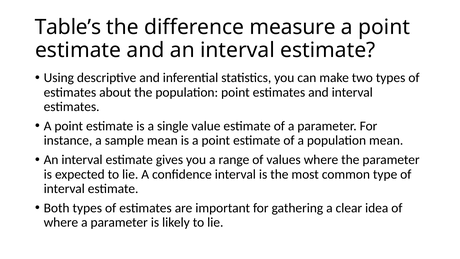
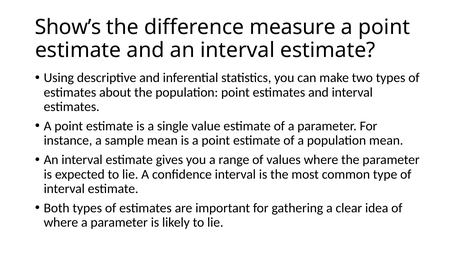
Table’s: Table’s -> Show’s
